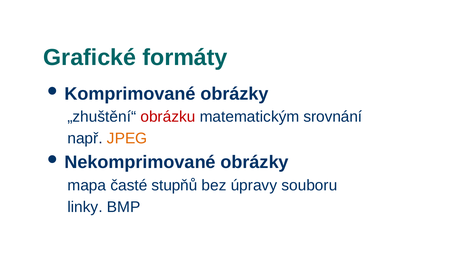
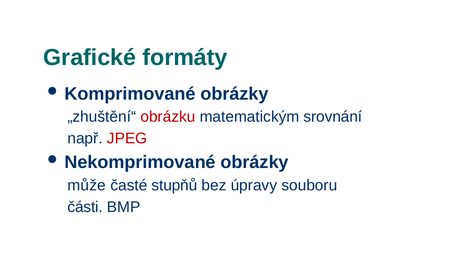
JPEG colour: orange -> red
mapa: mapa -> může
linky: linky -> části
